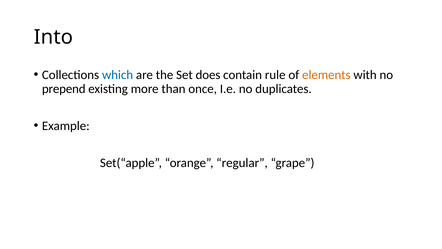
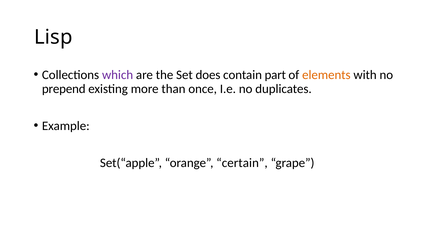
Into: Into -> Lisp
which colour: blue -> purple
rule: rule -> part
regular: regular -> certain
